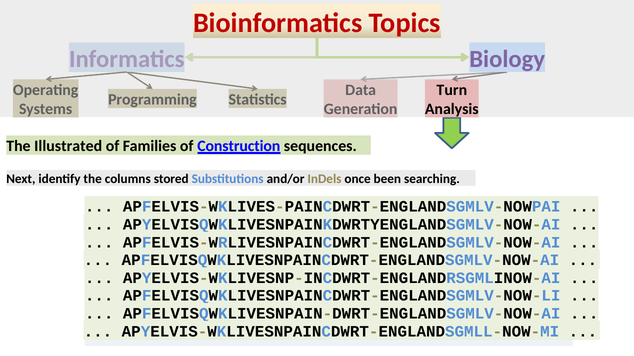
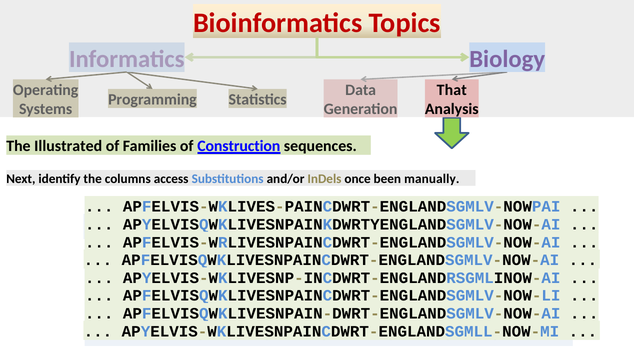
Turn: Turn -> That
stored: stored -> access
searching: searching -> manually
